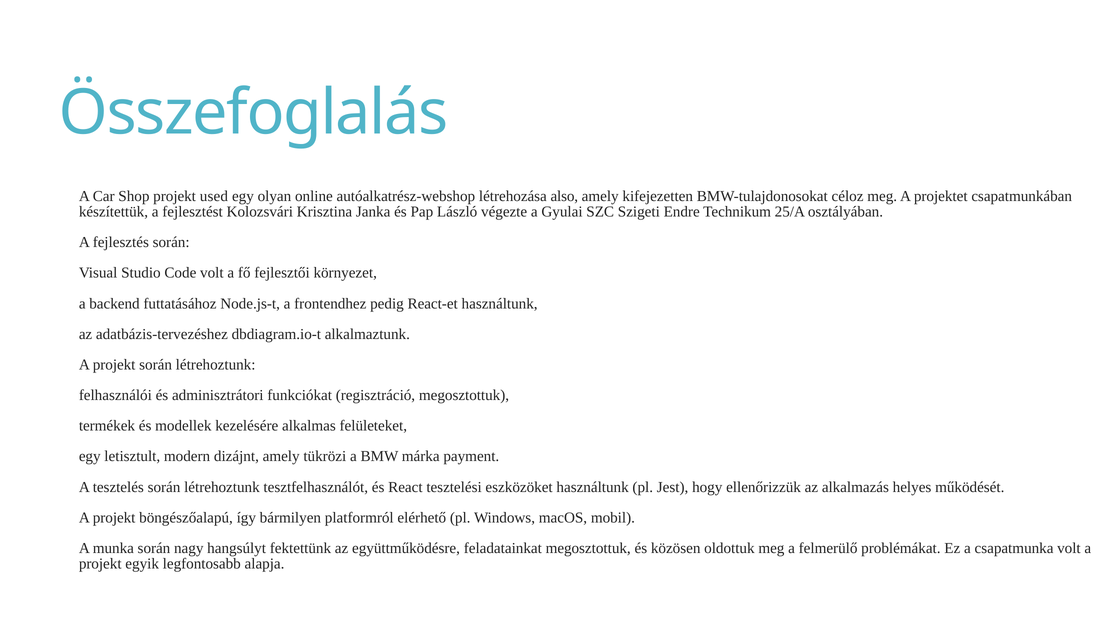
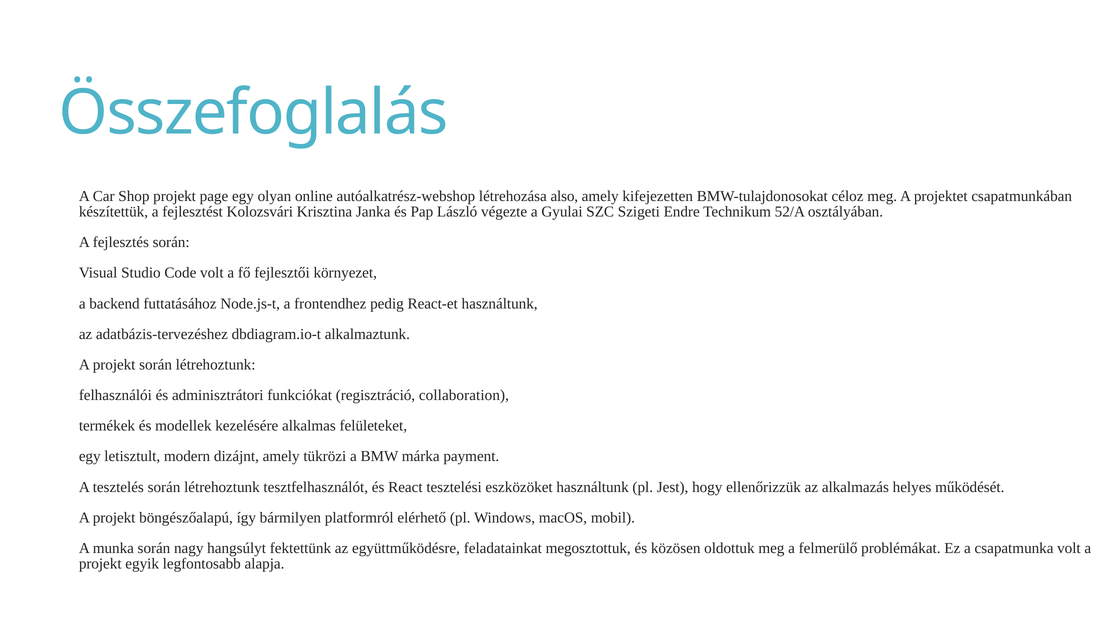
used: used -> page
25/A: 25/A -> 52/A
regisztráció megosztottuk: megosztottuk -> collaboration
